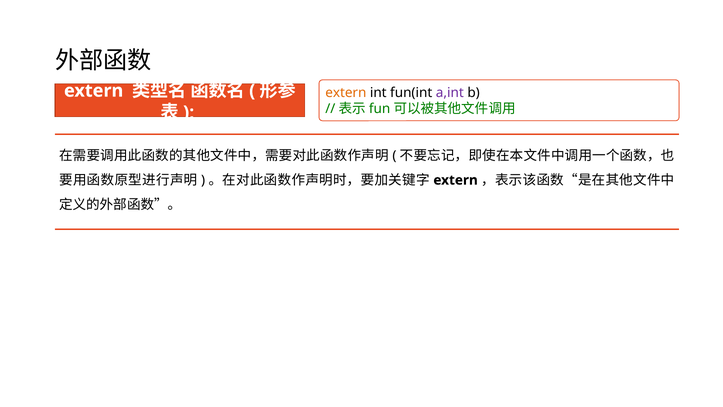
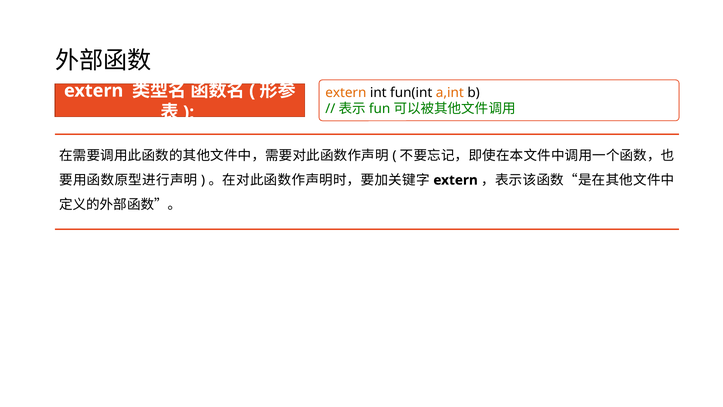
a,int colour: purple -> orange
